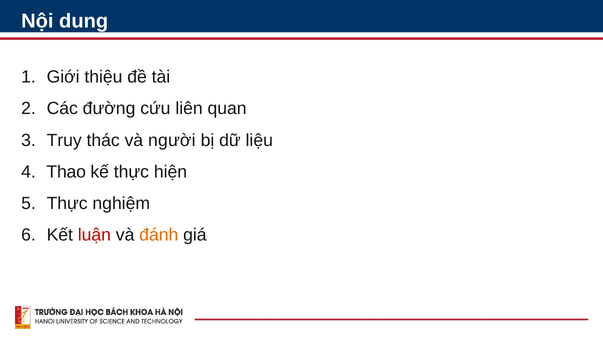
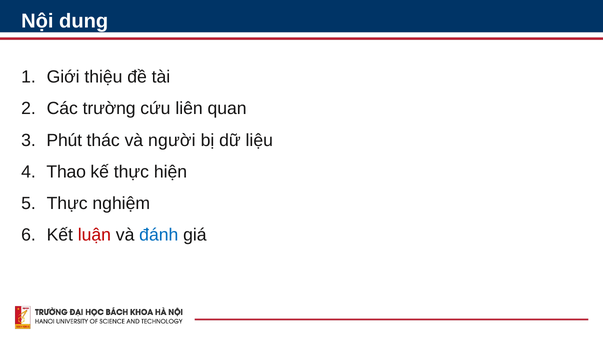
đường: đường -> trường
Truy: Truy -> Phút
đánh colour: orange -> blue
